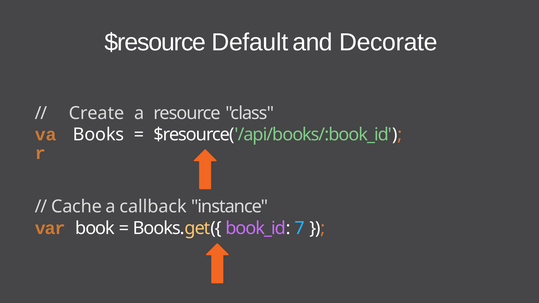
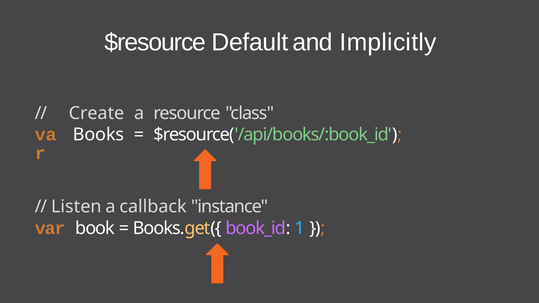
Decorate: Decorate -> Implicitly
Cache: Cache -> Listen
7: 7 -> 1
